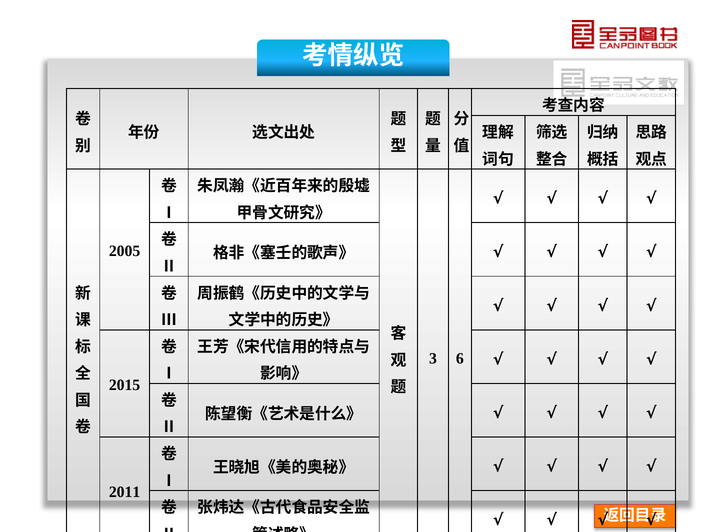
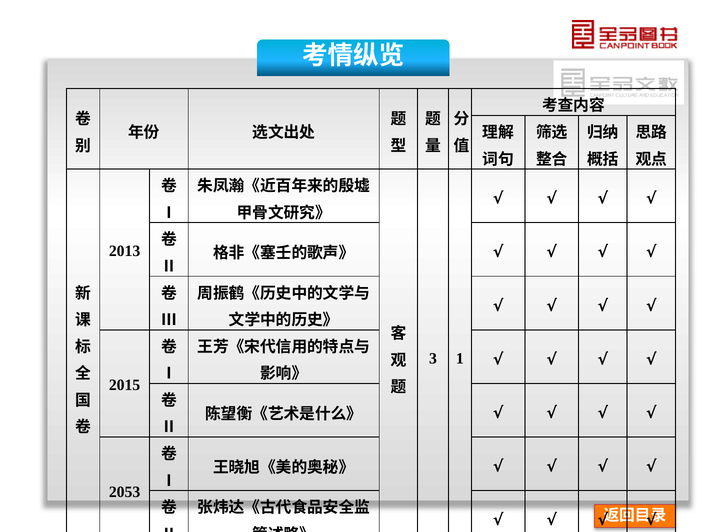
2005: 2005 -> 2013
6: 6 -> 1
2011: 2011 -> 2053
